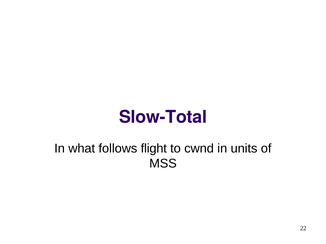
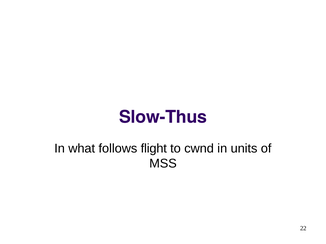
Slow-Total: Slow-Total -> Slow-Thus
